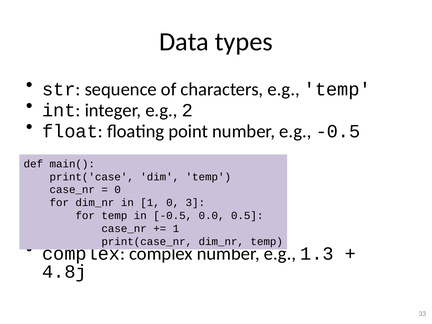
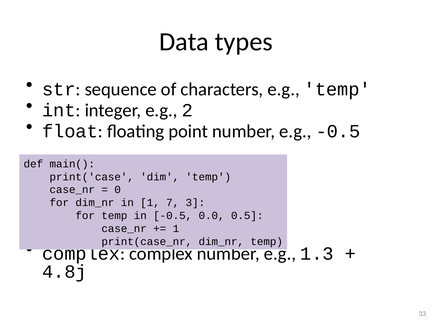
1 0: 0 -> 7
